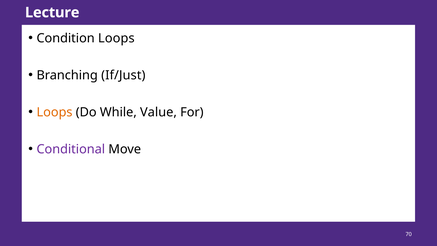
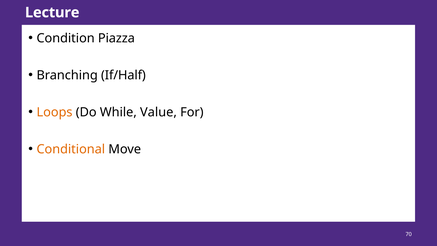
Condition Loops: Loops -> Piazza
If/Just: If/Just -> If/Half
Conditional colour: purple -> orange
